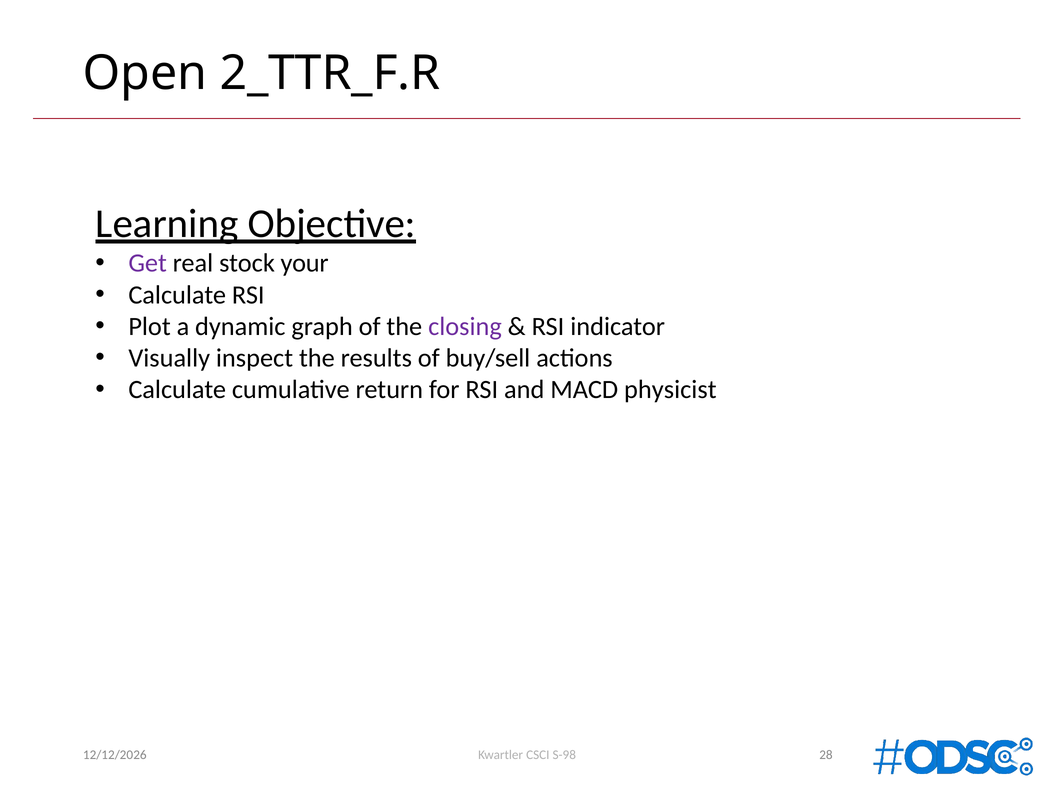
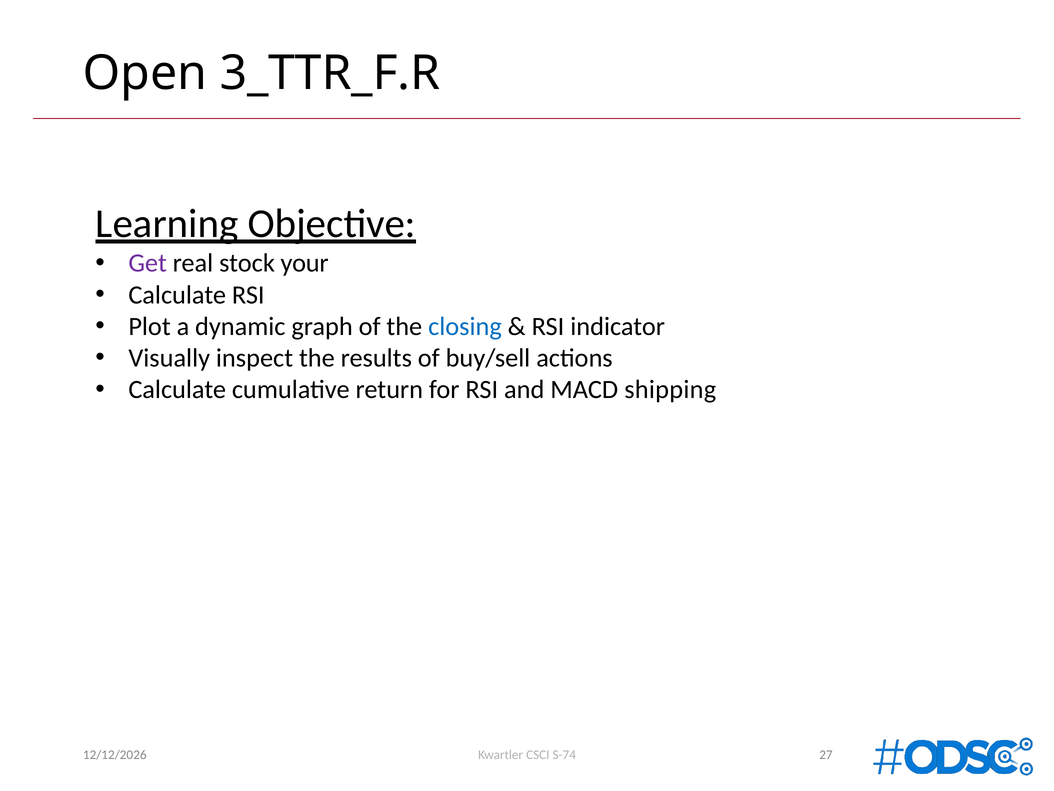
2_TTR_F.R: 2_TTR_F.R -> 3_TTR_F.R
closing colour: purple -> blue
physicist: physicist -> shipping
S-98: S-98 -> S-74
28: 28 -> 27
